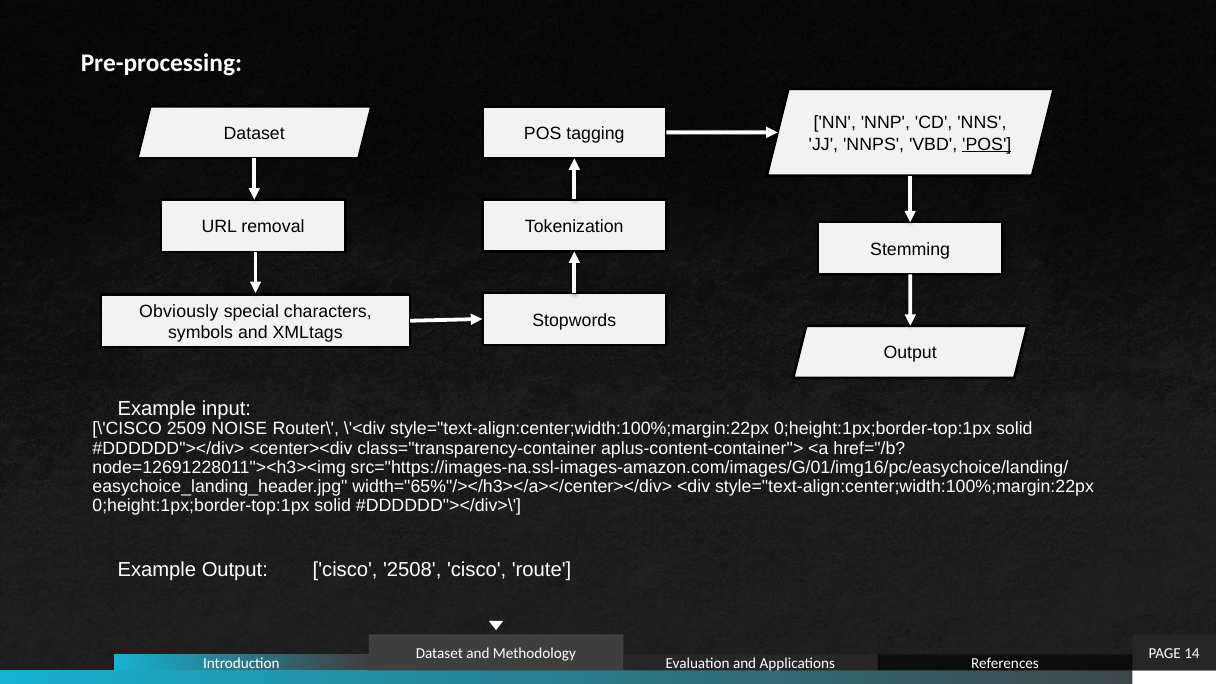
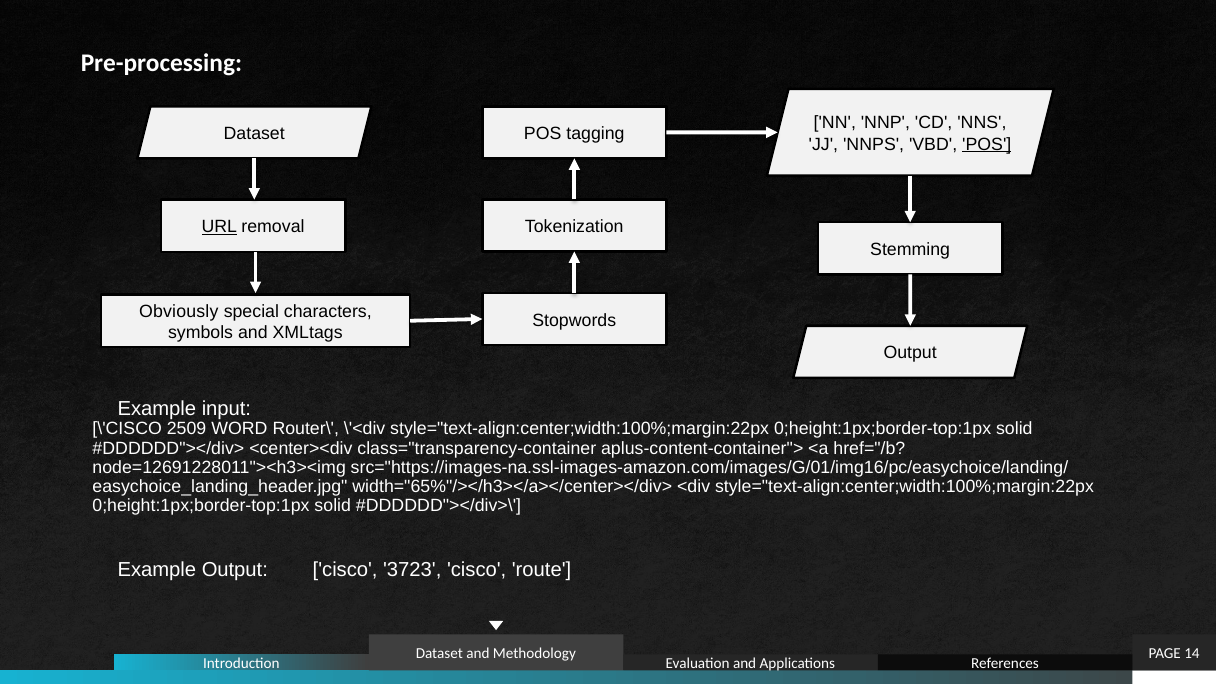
URL underline: none -> present
NOISE: NOISE -> WORD
2508: 2508 -> 3723
